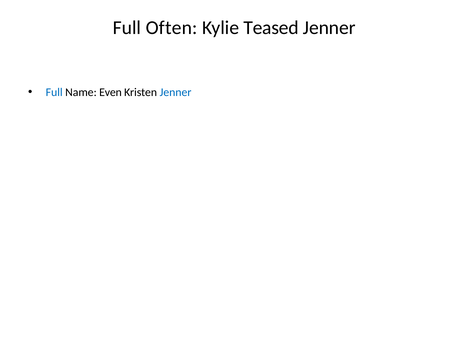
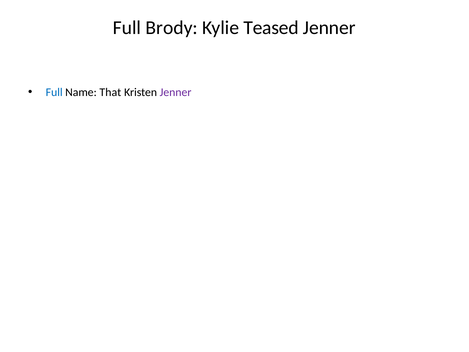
Often: Often -> Brody
Even: Even -> That
Jenner at (176, 92) colour: blue -> purple
